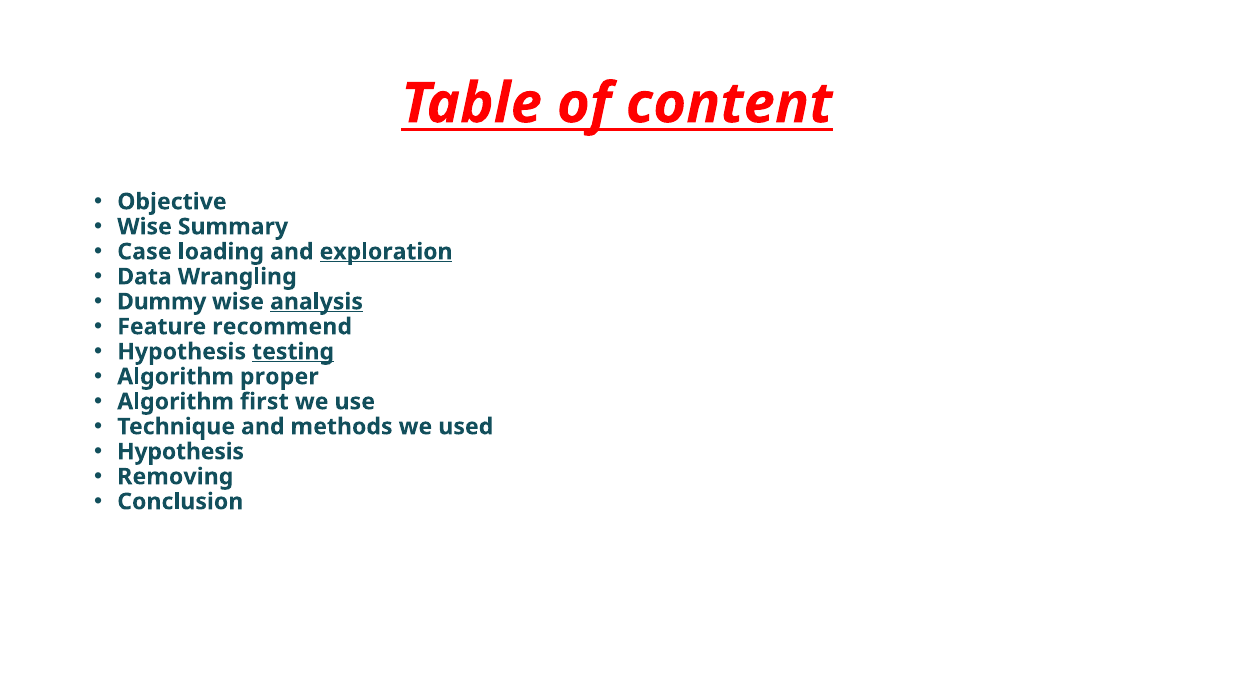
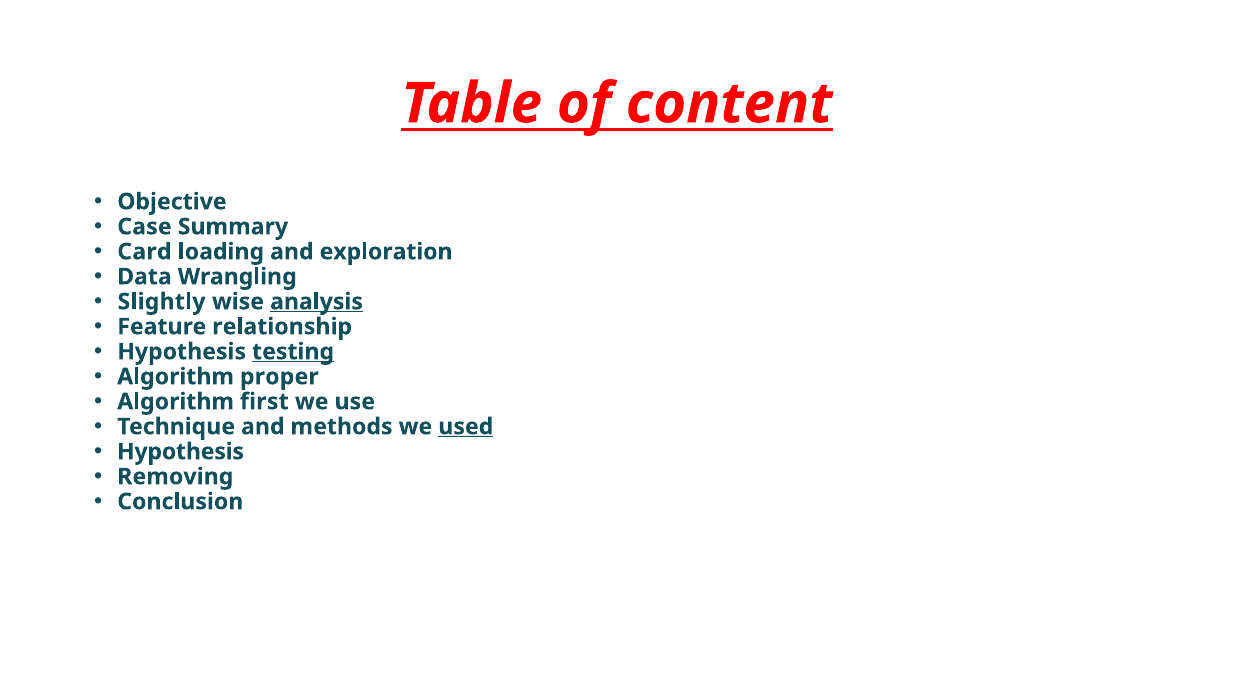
Wise at (145, 227): Wise -> Case
Case: Case -> Card
exploration underline: present -> none
Dummy: Dummy -> Slightly
recommend: recommend -> relationship
used underline: none -> present
